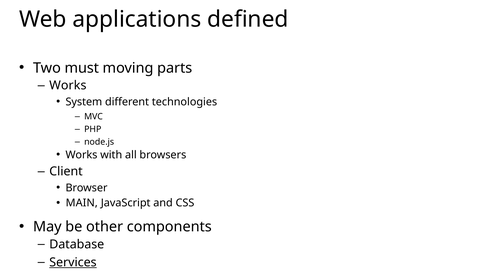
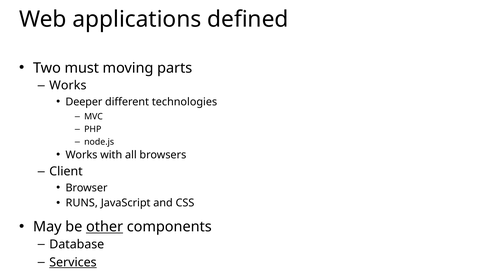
System: System -> Deeper
MAIN: MAIN -> RUNS
other underline: none -> present
